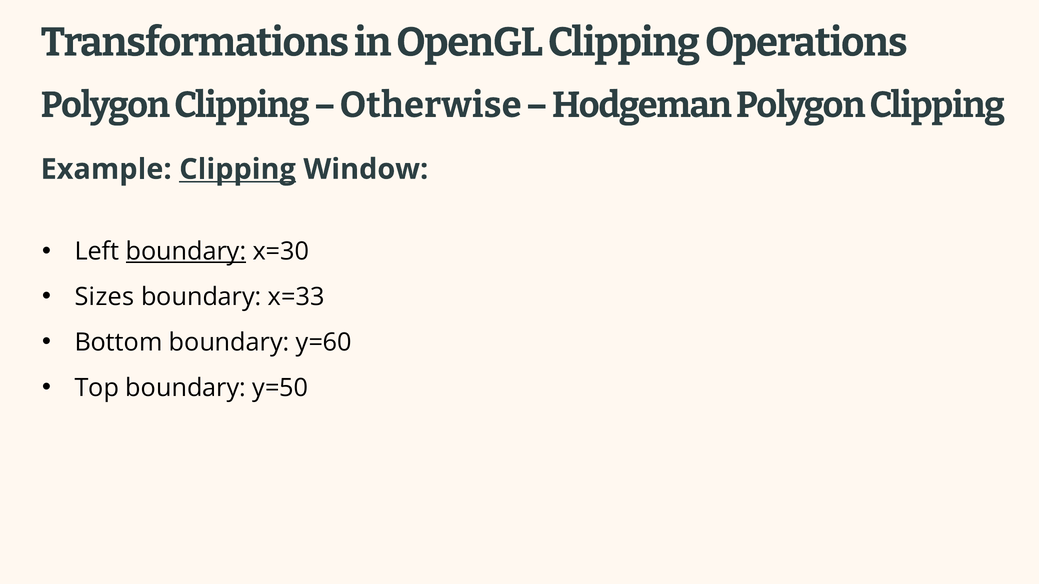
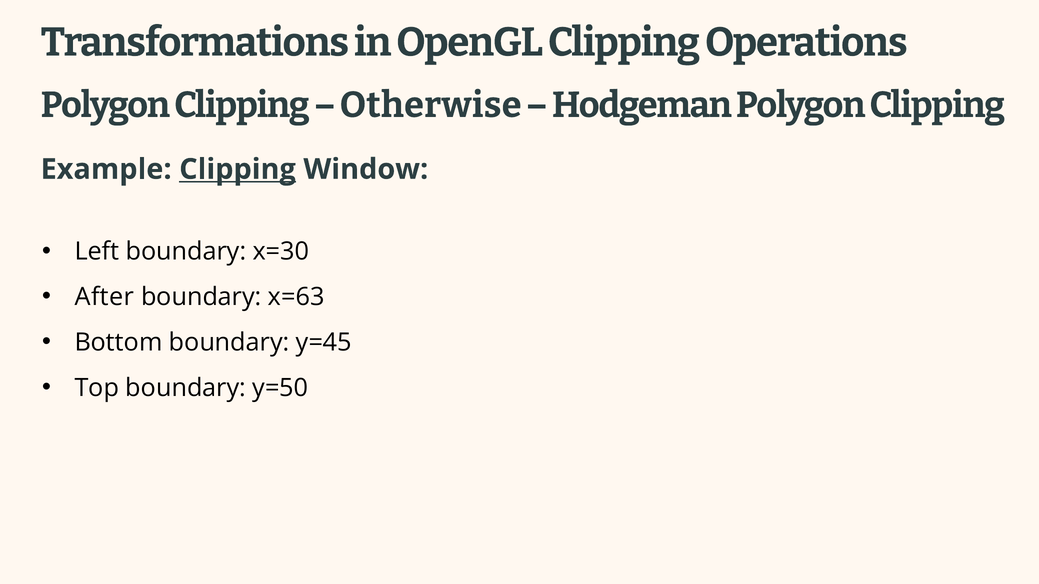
boundary at (186, 252) underline: present -> none
Sizes: Sizes -> After
x=33: x=33 -> x=63
y=60: y=60 -> y=45
